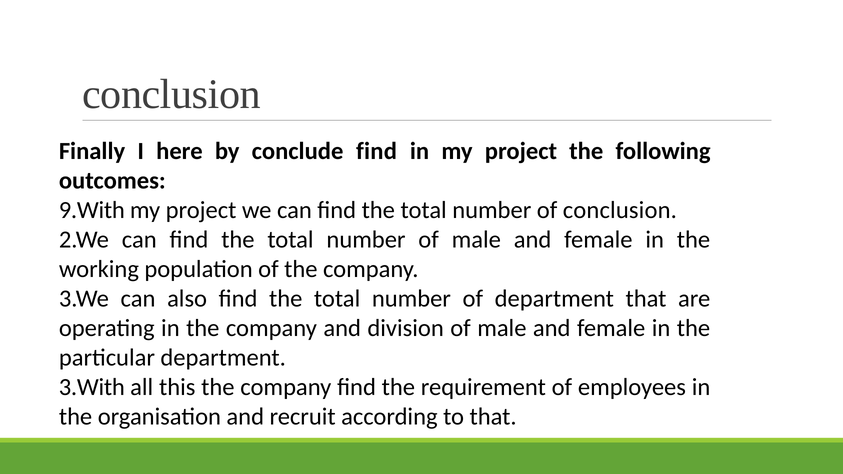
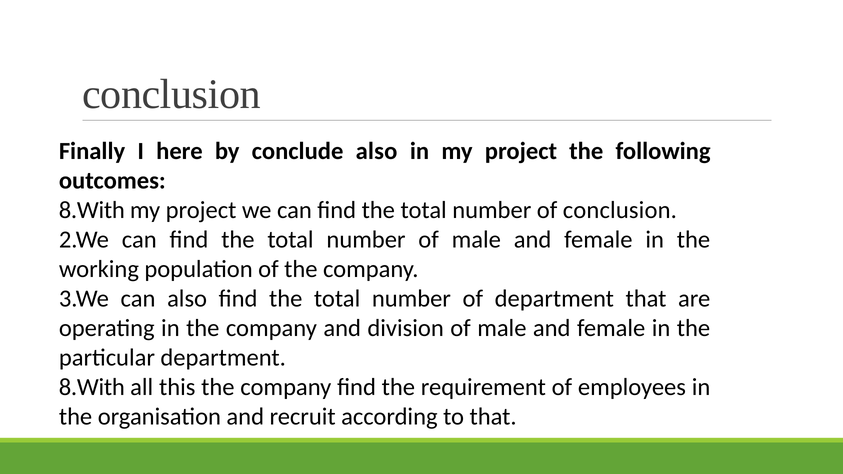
conclude find: find -> also
9.With at (92, 210): 9.With -> 8.With
3.With at (92, 387): 3.With -> 8.With
